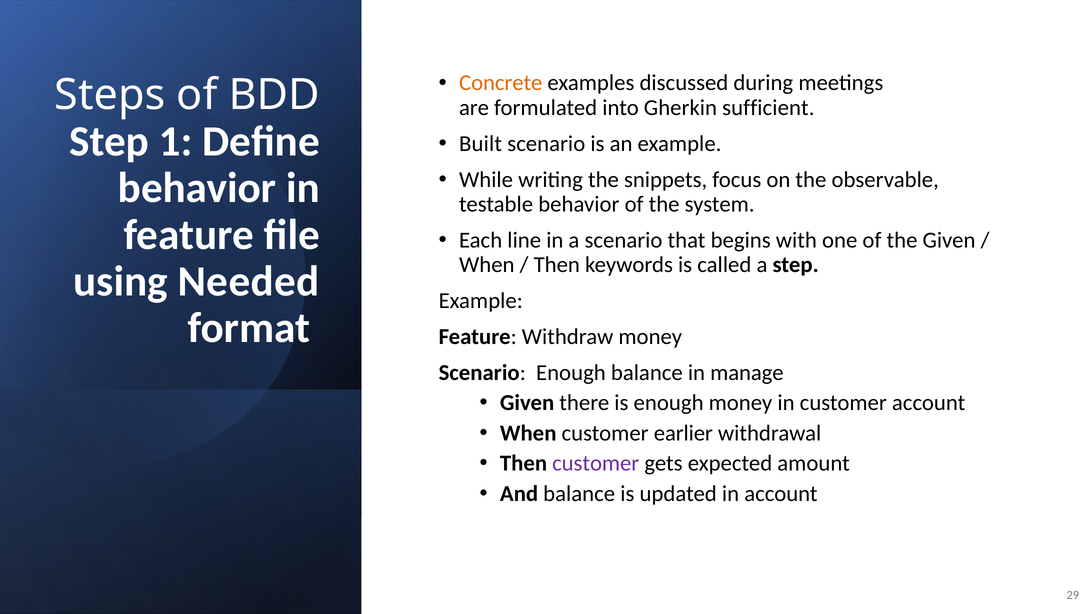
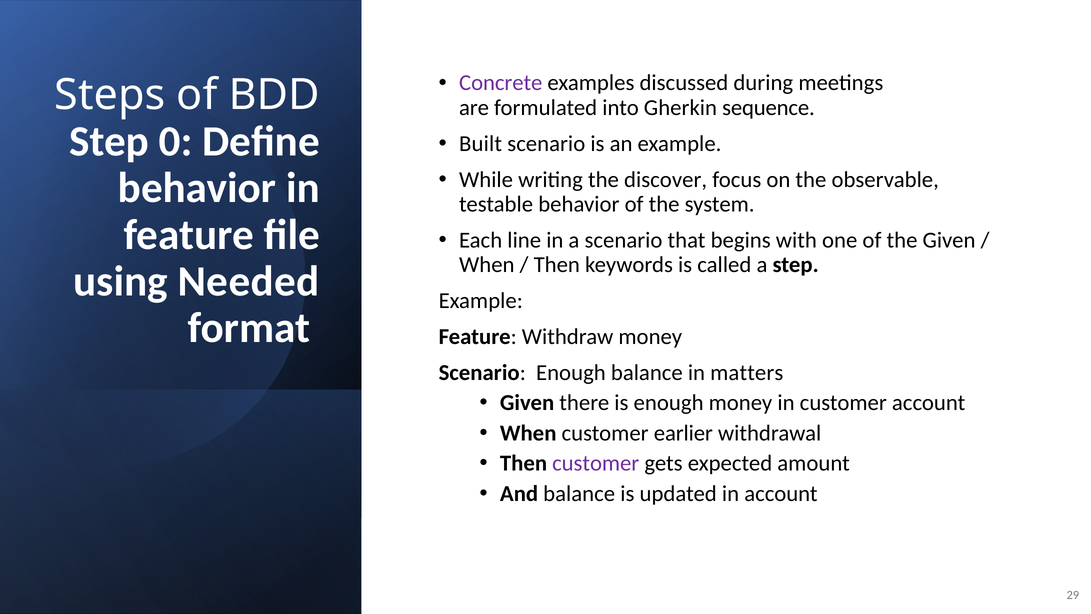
Concrete colour: orange -> purple
sufficient: sufficient -> sequence
1: 1 -> 0
snippets: snippets -> discover
manage: manage -> matters
